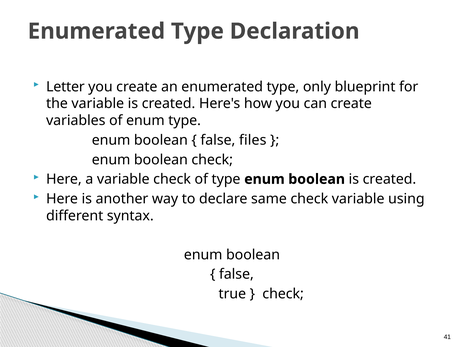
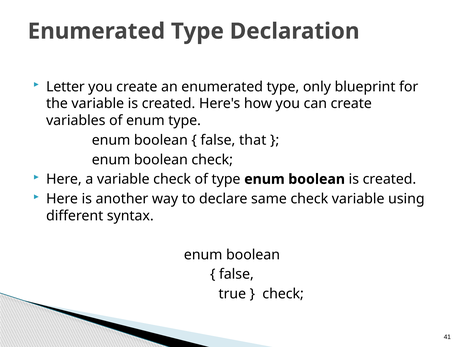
files: files -> that
